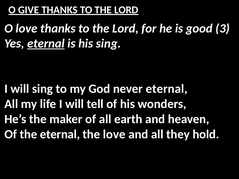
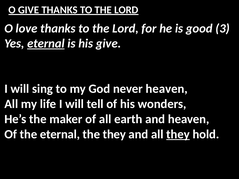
his sing: sing -> give
never eternal: eternal -> heaven
the love: love -> they
they at (178, 134) underline: none -> present
